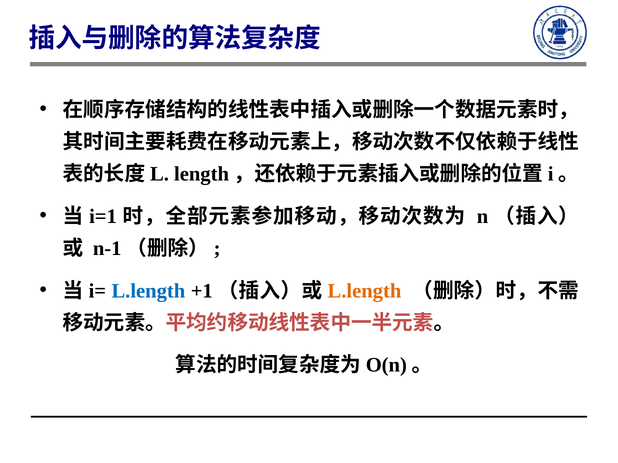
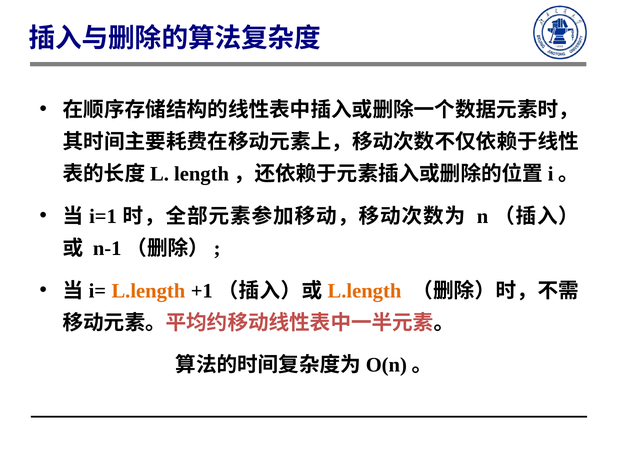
L.length at (148, 291) colour: blue -> orange
